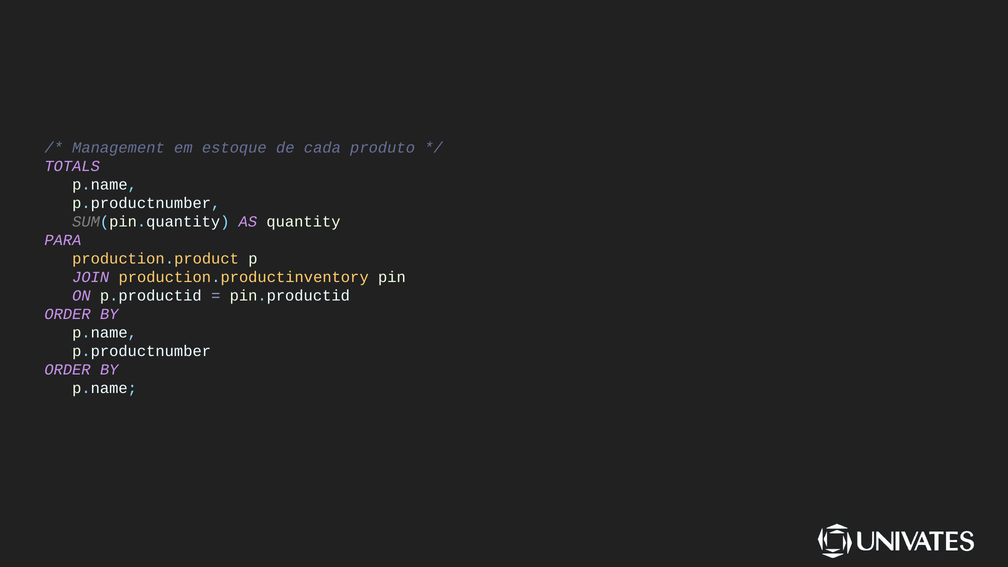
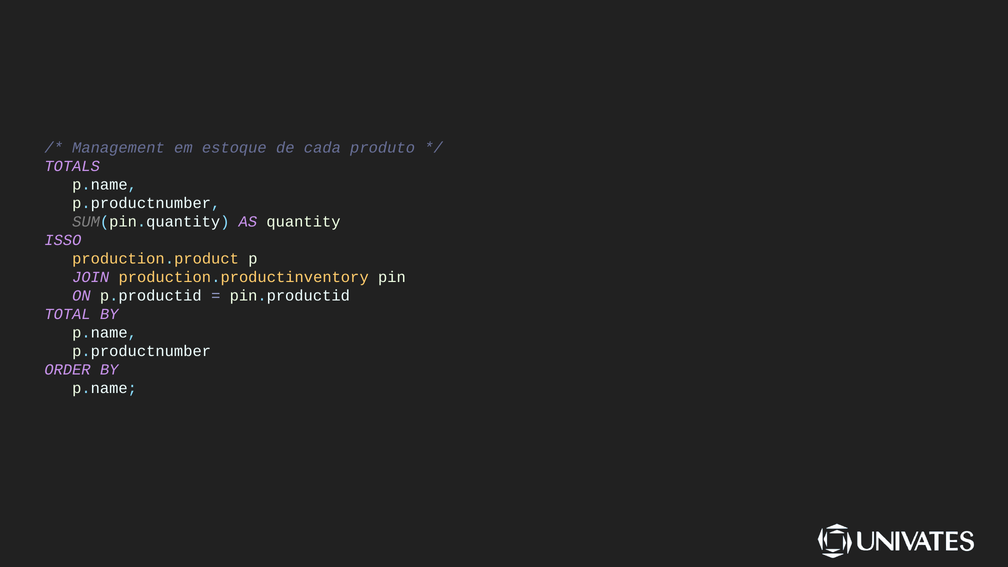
PARA: PARA -> ISSO
ORDER at (68, 314): ORDER -> TOTAL
